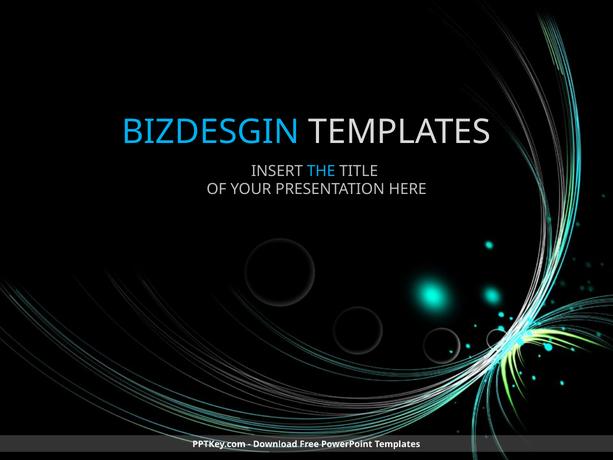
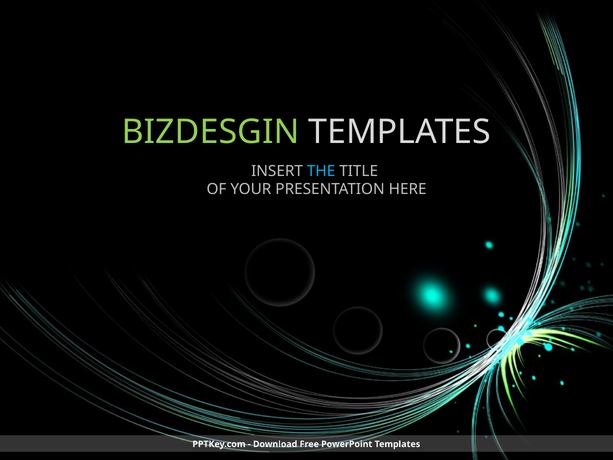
BIZDESGIN colour: light blue -> light green
